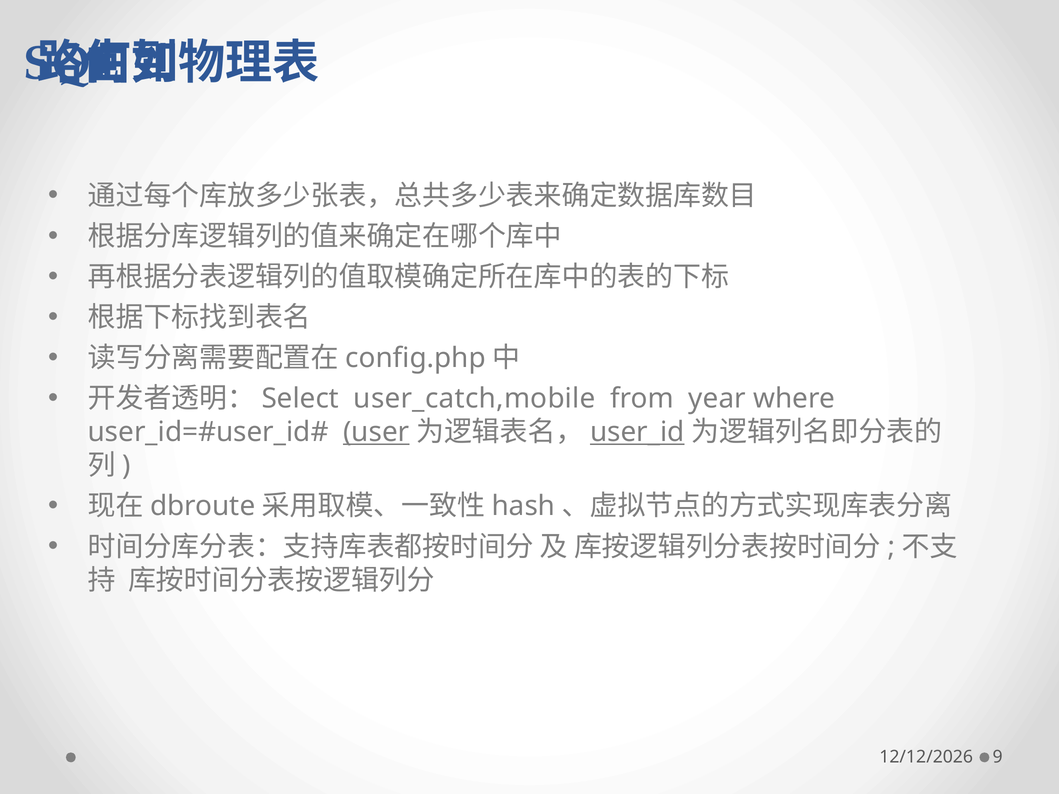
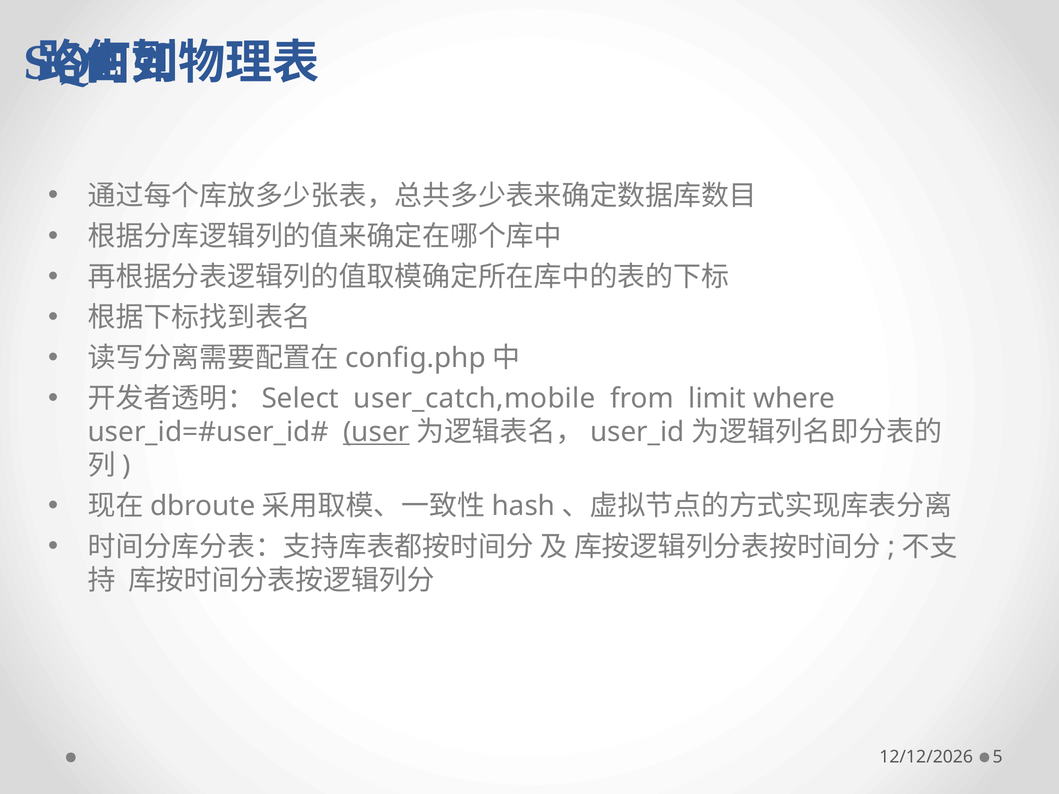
year: year -> limit
user_id underline: present -> none
9: 9 -> 5
